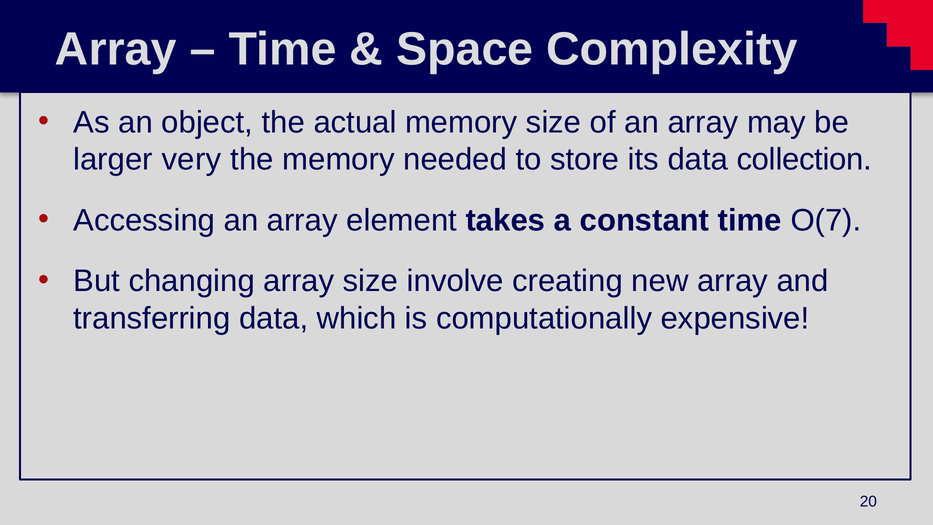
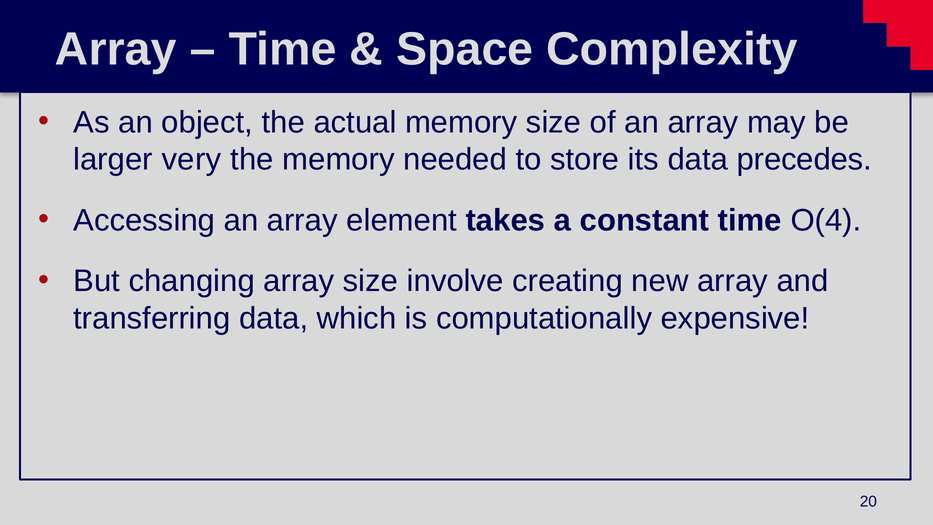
collection: collection -> precedes
O(7: O(7 -> O(4
